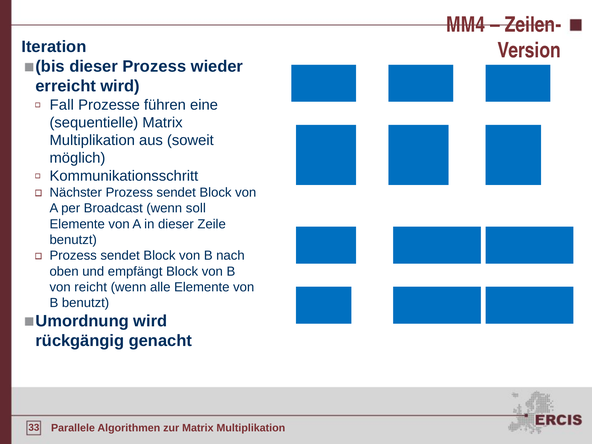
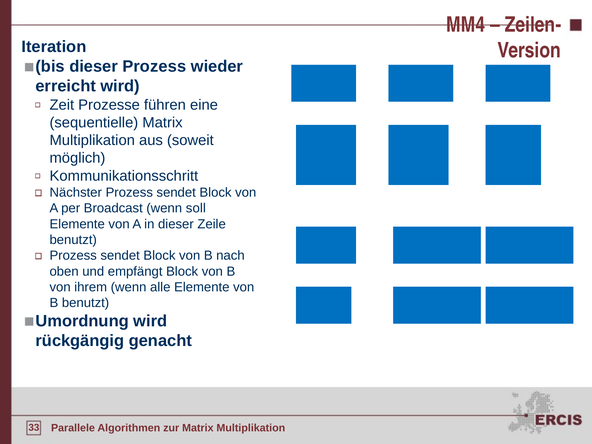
Fall: Fall -> Zeit
reicht: reicht -> ihrem
